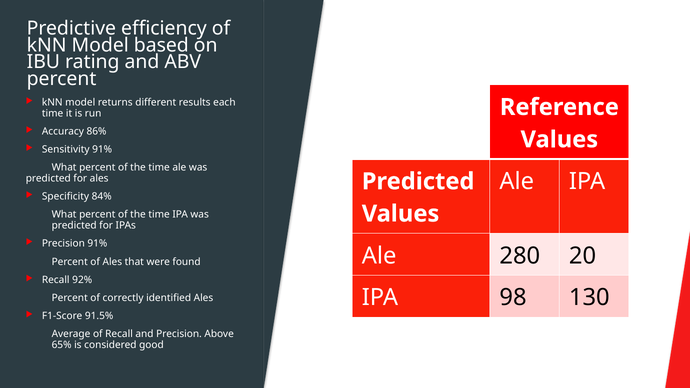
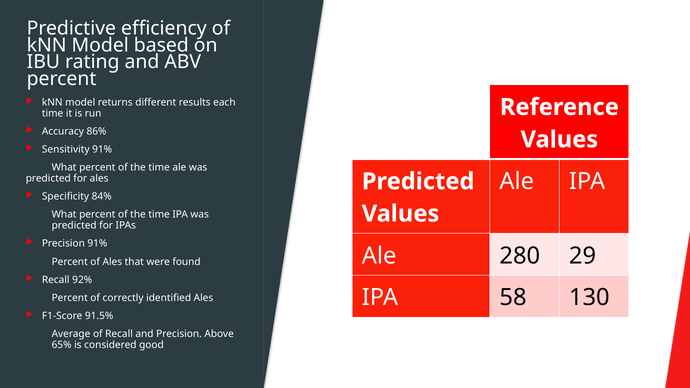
20: 20 -> 29
98: 98 -> 58
